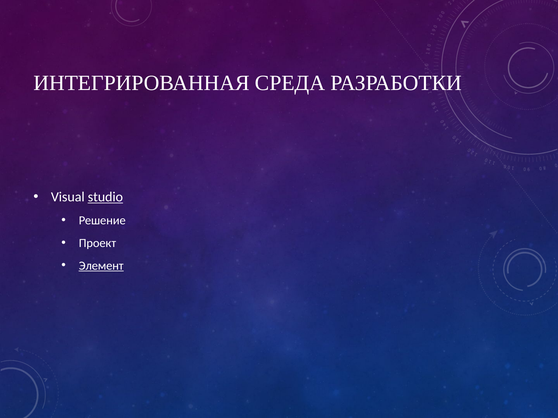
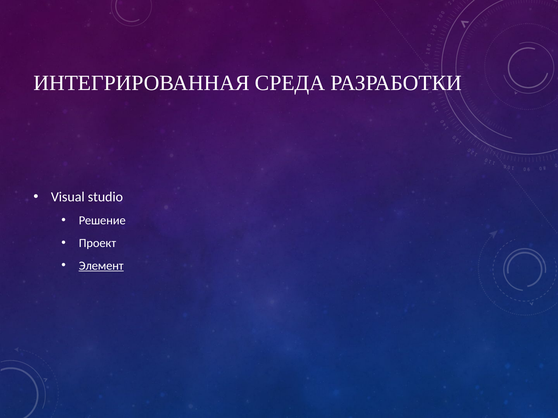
studio underline: present -> none
